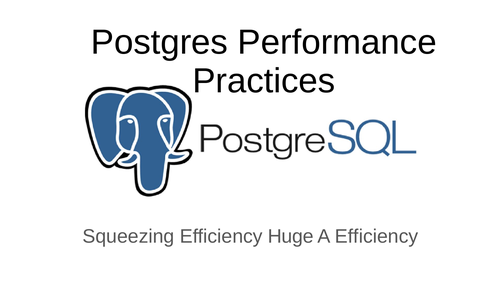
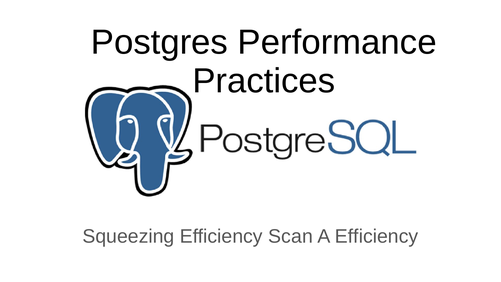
Huge: Huge -> Scan
